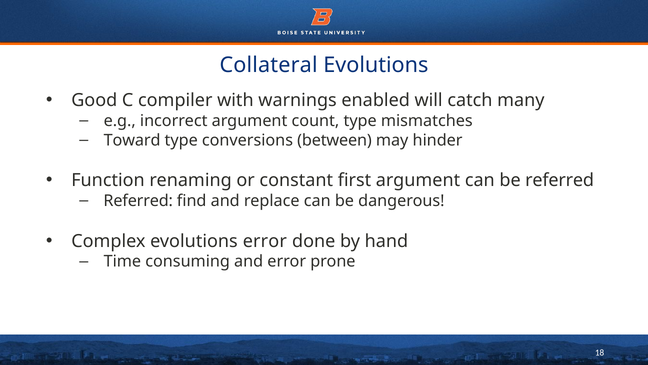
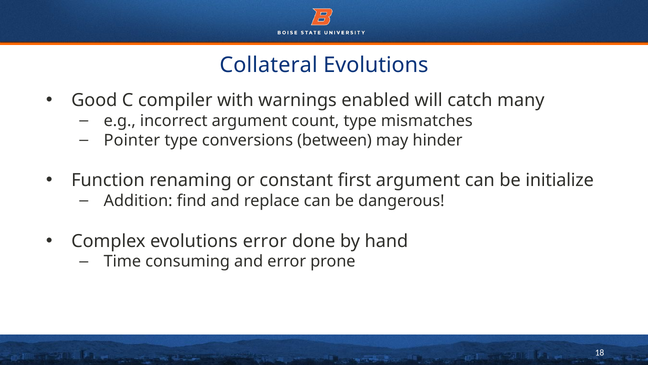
Toward: Toward -> Pointer
be referred: referred -> initialize
Referred at (138, 201): Referred -> Addition
